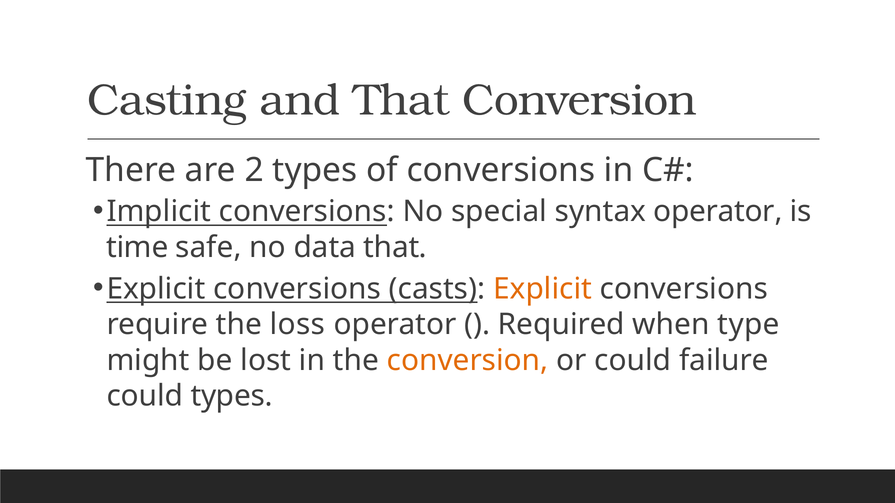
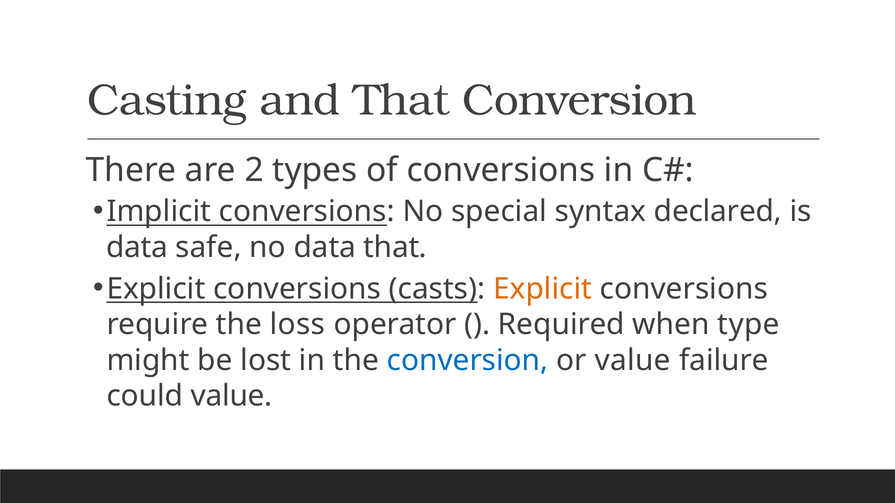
syntax operator: operator -> declared
time at (137, 248): time -> data
conversion at (468, 361) colour: orange -> blue
or could: could -> value
could types: types -> value
